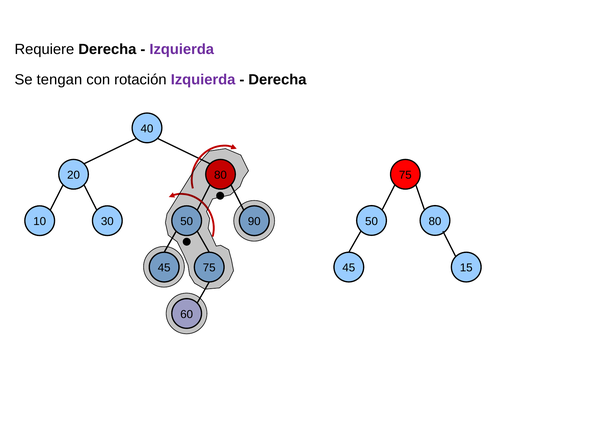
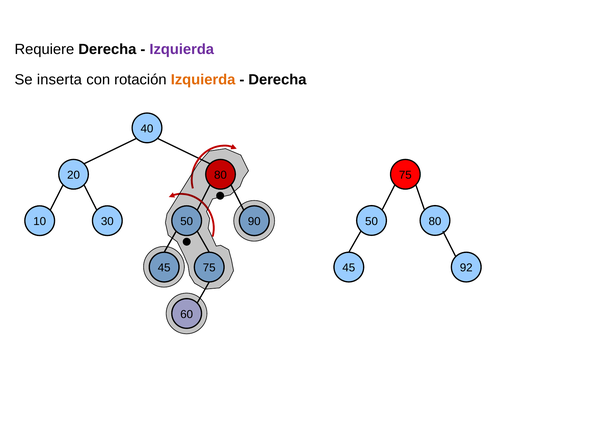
tengan: tengan -> inserta
Izquierda at (203, 80) colour: purple -> orange
15: 15 -> 92
